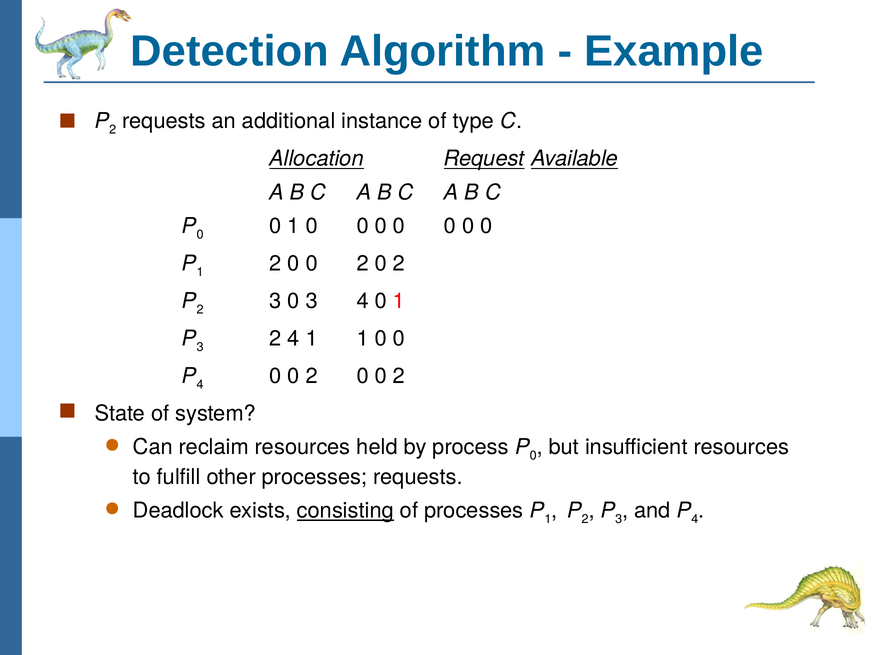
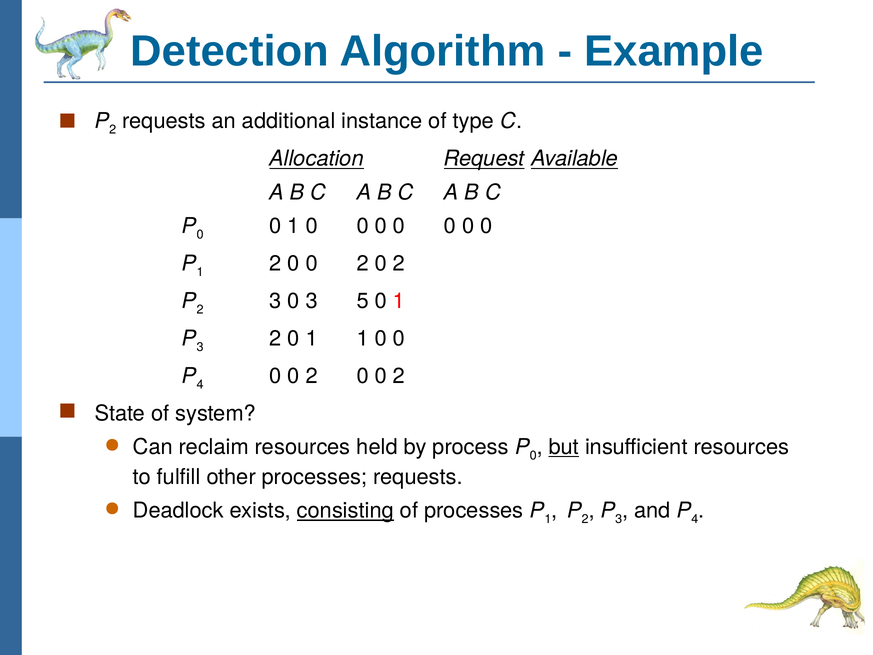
3 4: 4 -> 5
3 2 4: 4 -> 0
but underline: none -> present
